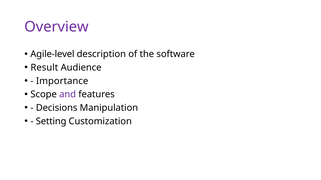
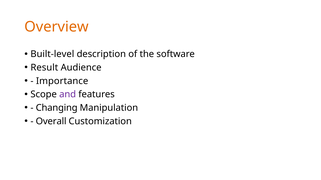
Overview colour: purple -> orange
Agile-level: Agile-level -> Built-level
Decisions: Decisions -> Changing
Setting: Setting -> Overall
